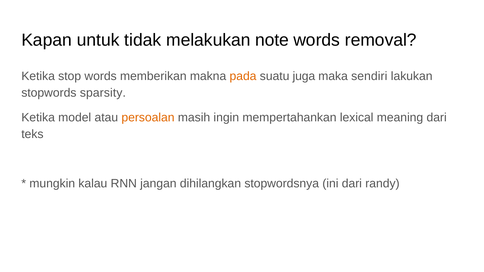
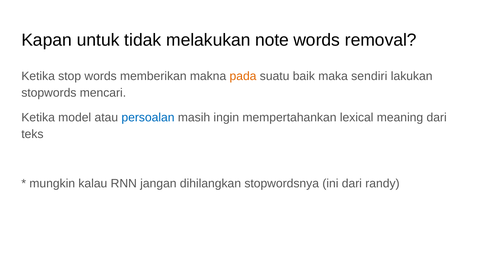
juga: juga -> baik
sparsity: sparsity -> mencari
persoalan colour: orange -> blue
